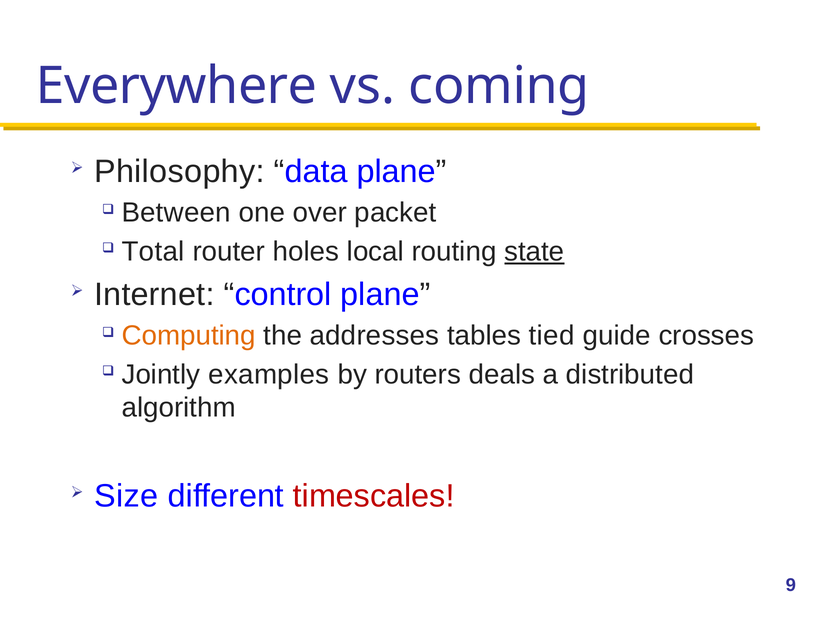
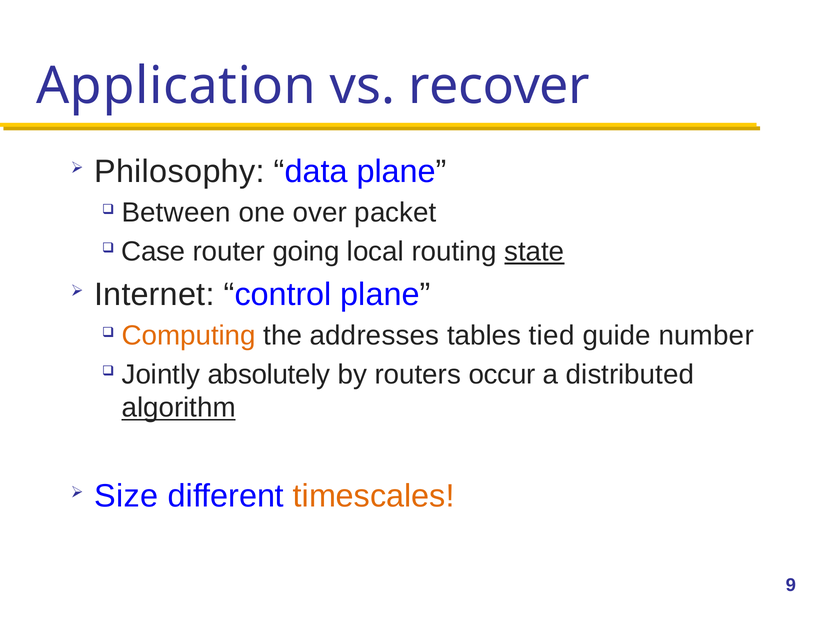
Everywhere: Everywhere -> Application
coming: coming -> recover
Total: Total -> Case
holes: holes -> going
crosses: crosses -> number
examples: examples -> absolutely
deals: deals -> occur
algorithm underline: none -> present
timescales colour: red -> orange
